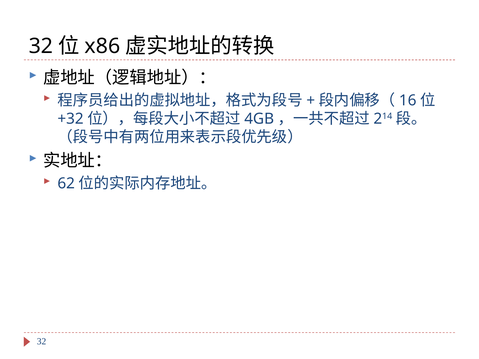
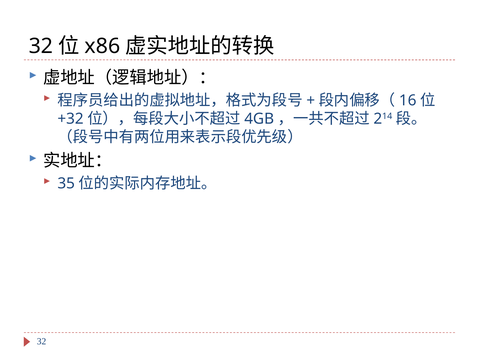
62: 62 -> 35
